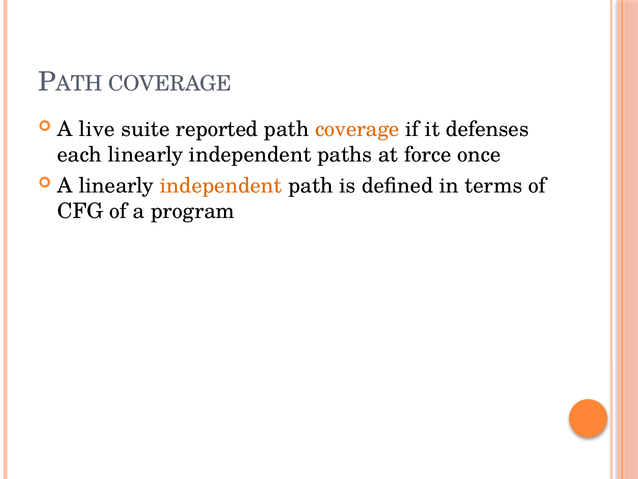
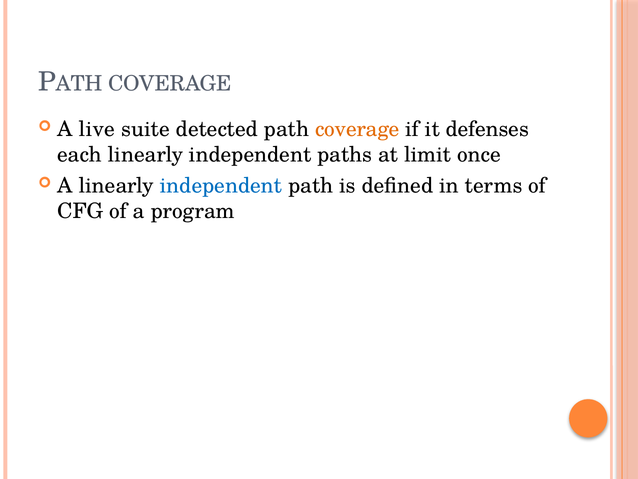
reported: reported -> detected
force: force -> limit
independent at (221, 185) colour: orange -> blue
